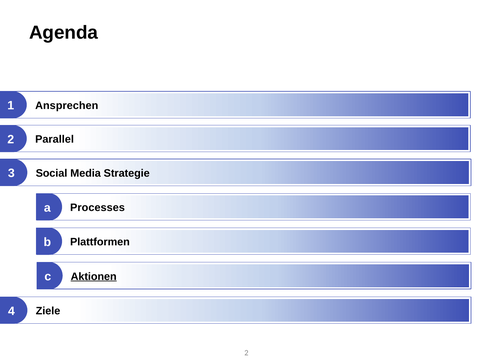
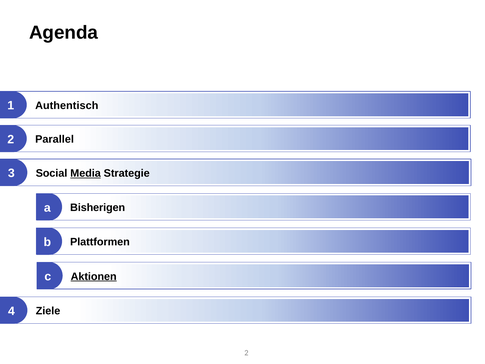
Ansprechen: Ansprechen -> Authentisch
Media underline: none -> present
Processes: Processes -> Bisherigen
